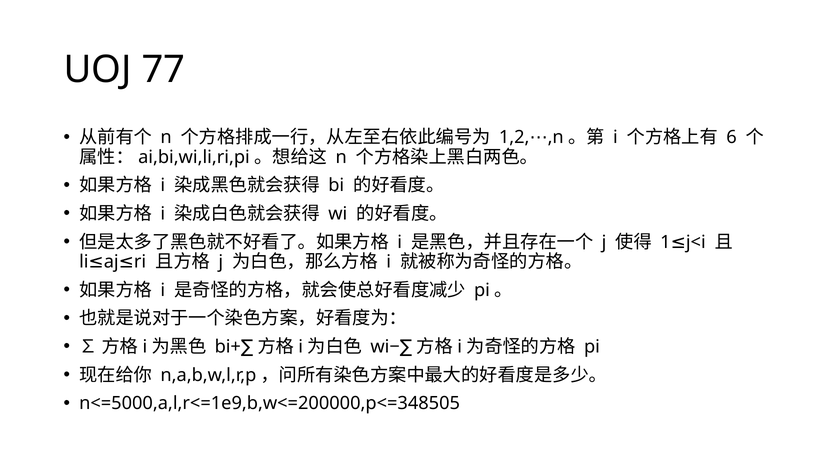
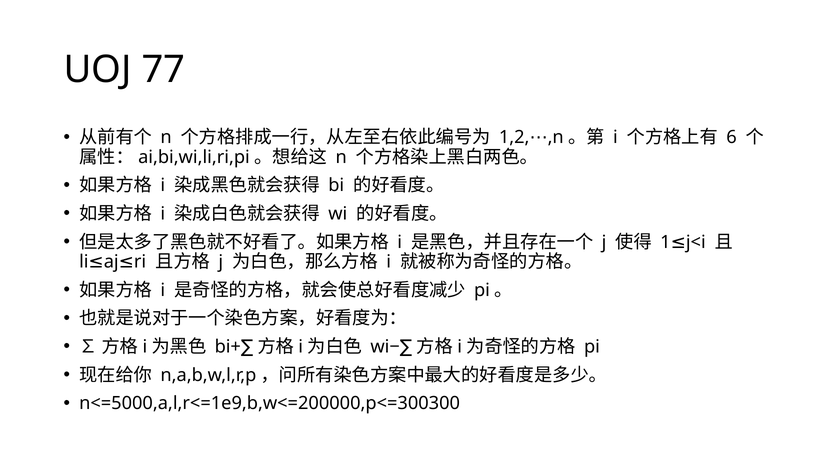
n<=5000,a,l,r<=1e9,b,w<=200000,p<=348505: n<=5000,a,l,r<=1e9,b,w<=200000,p<=348505 -> n<=5000,a,l,r<=1e9,b,w<=200000,p<=300300
